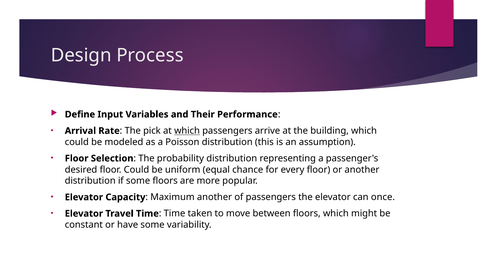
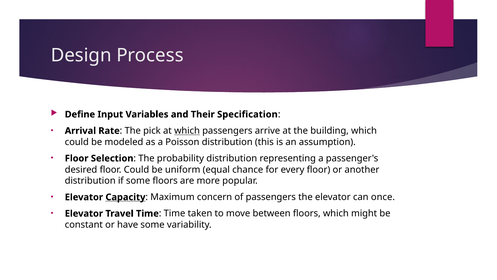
Performance: Performance -> Specification
Capacity underline: none -> present
Maximum another: another -> concern
